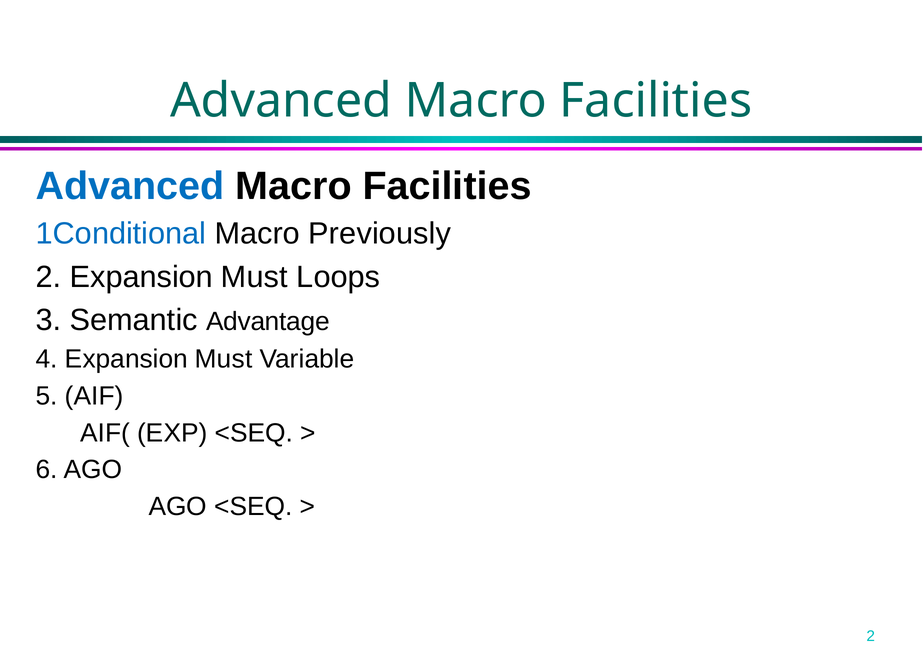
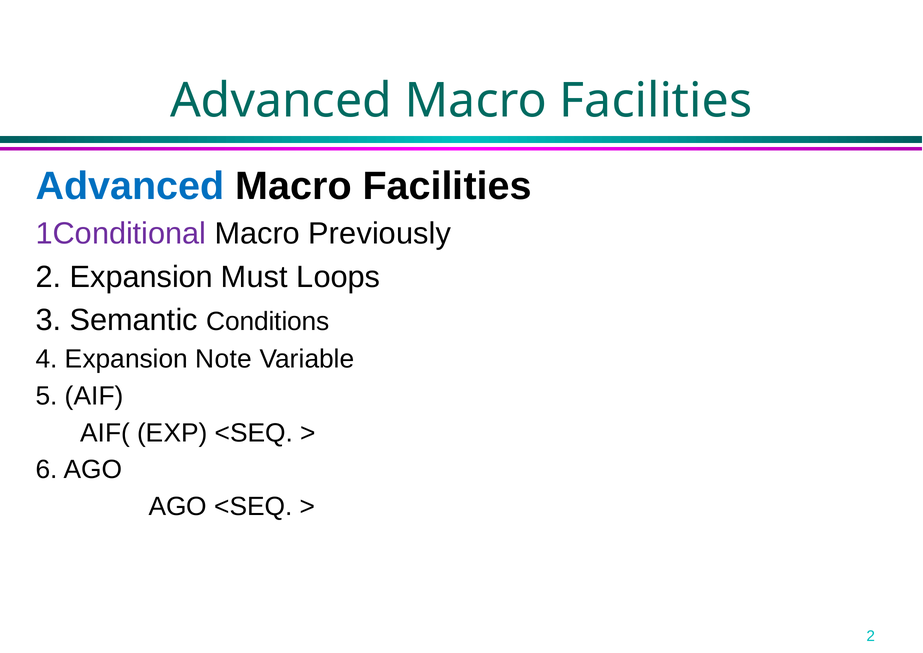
1Conditional colour: blue -> purple
Advantage: Advantage -> Conditions
4 Expansion Must: Must -> Note
